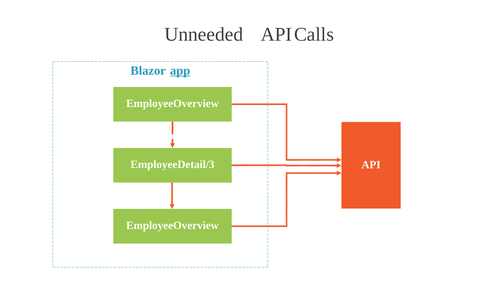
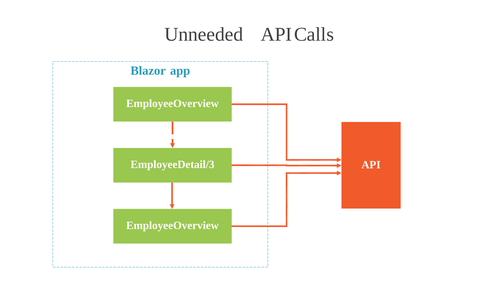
app underline: present -> none
